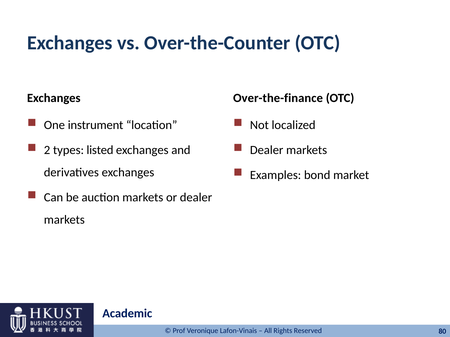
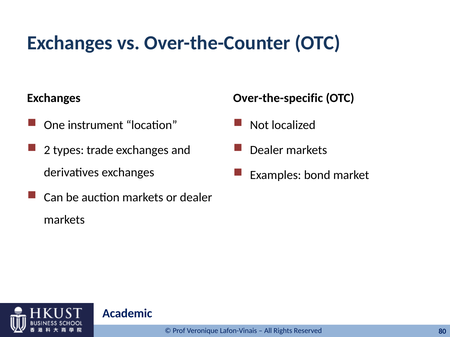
Over-the-finance: Over-the-finance -> Over-the-specific
listed: listed -> trade
